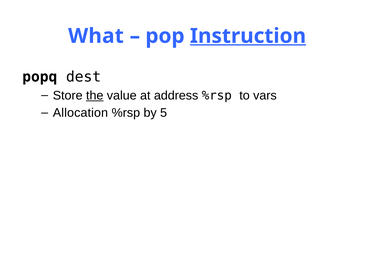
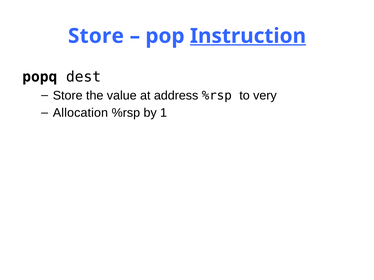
What at (96, 36): What -> Store
the underline: present -> none
vars: vars -> very
5: 5 -> 1
